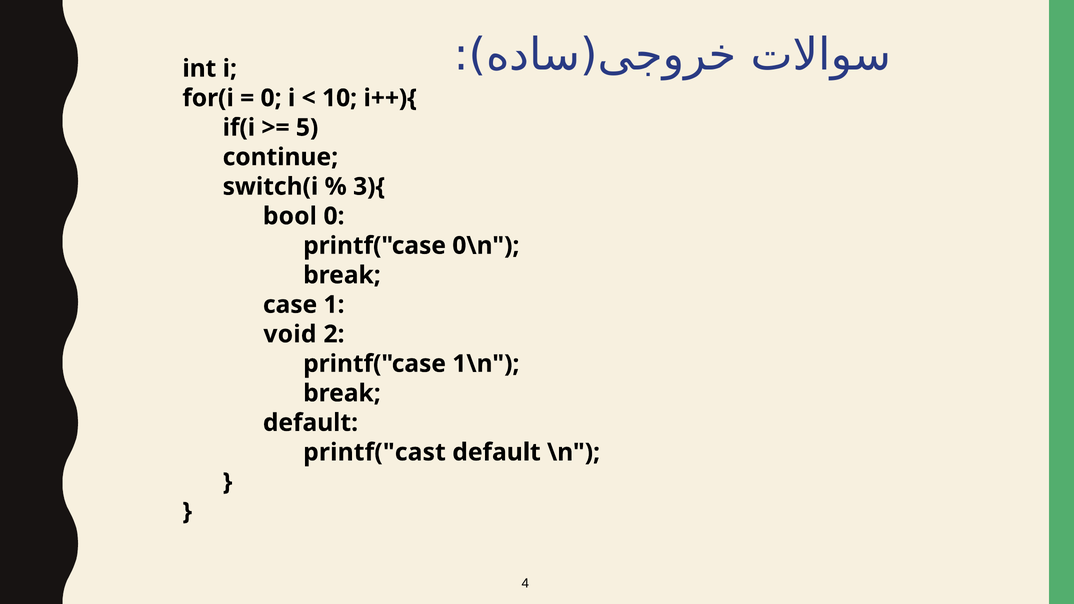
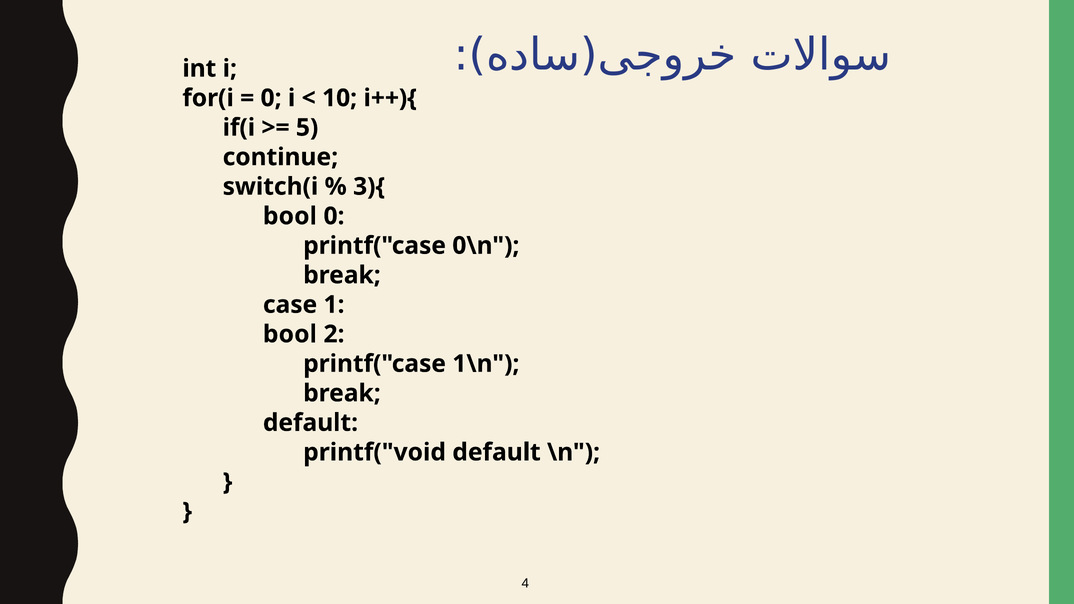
void at (290, 334): void -> bool
printf("cast: printf("cast -> printf("void
